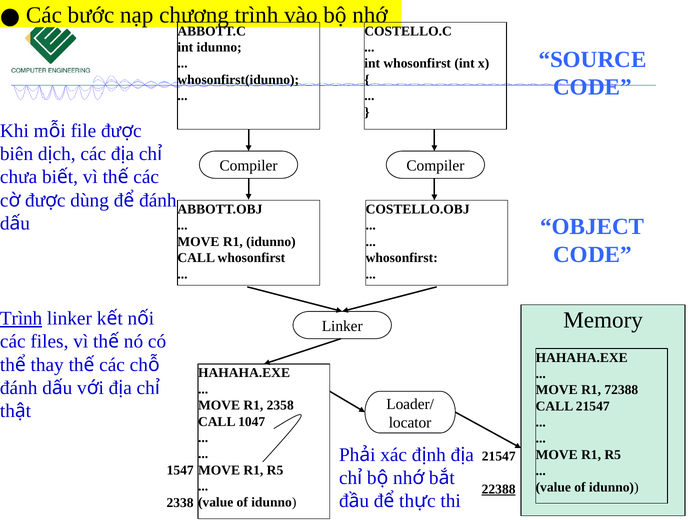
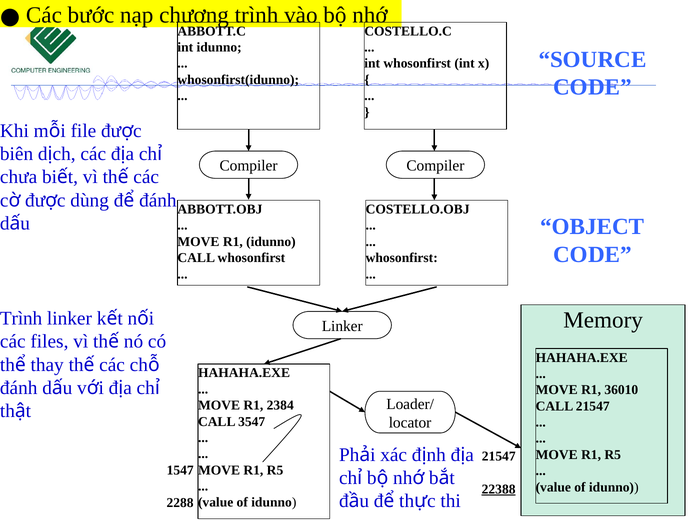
Trình at (21, 319) underline: present -> none
72388: 72388 -> 36010
2358: 2358 -> 2384
1047: 1047 -> 3547
2338: 2338 -> 2288
